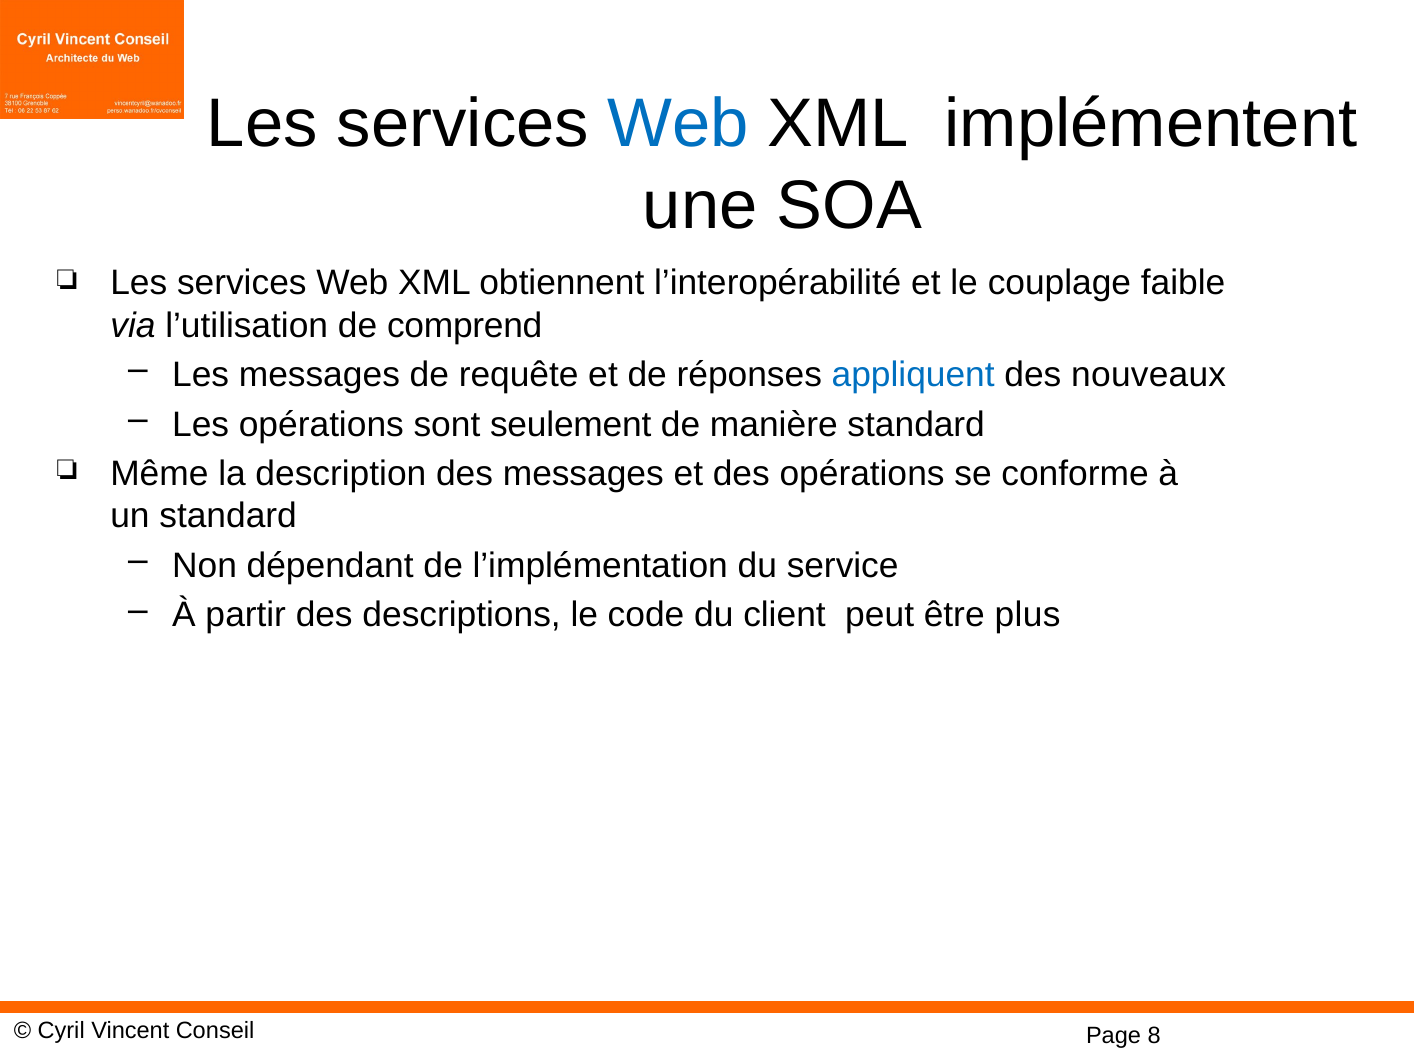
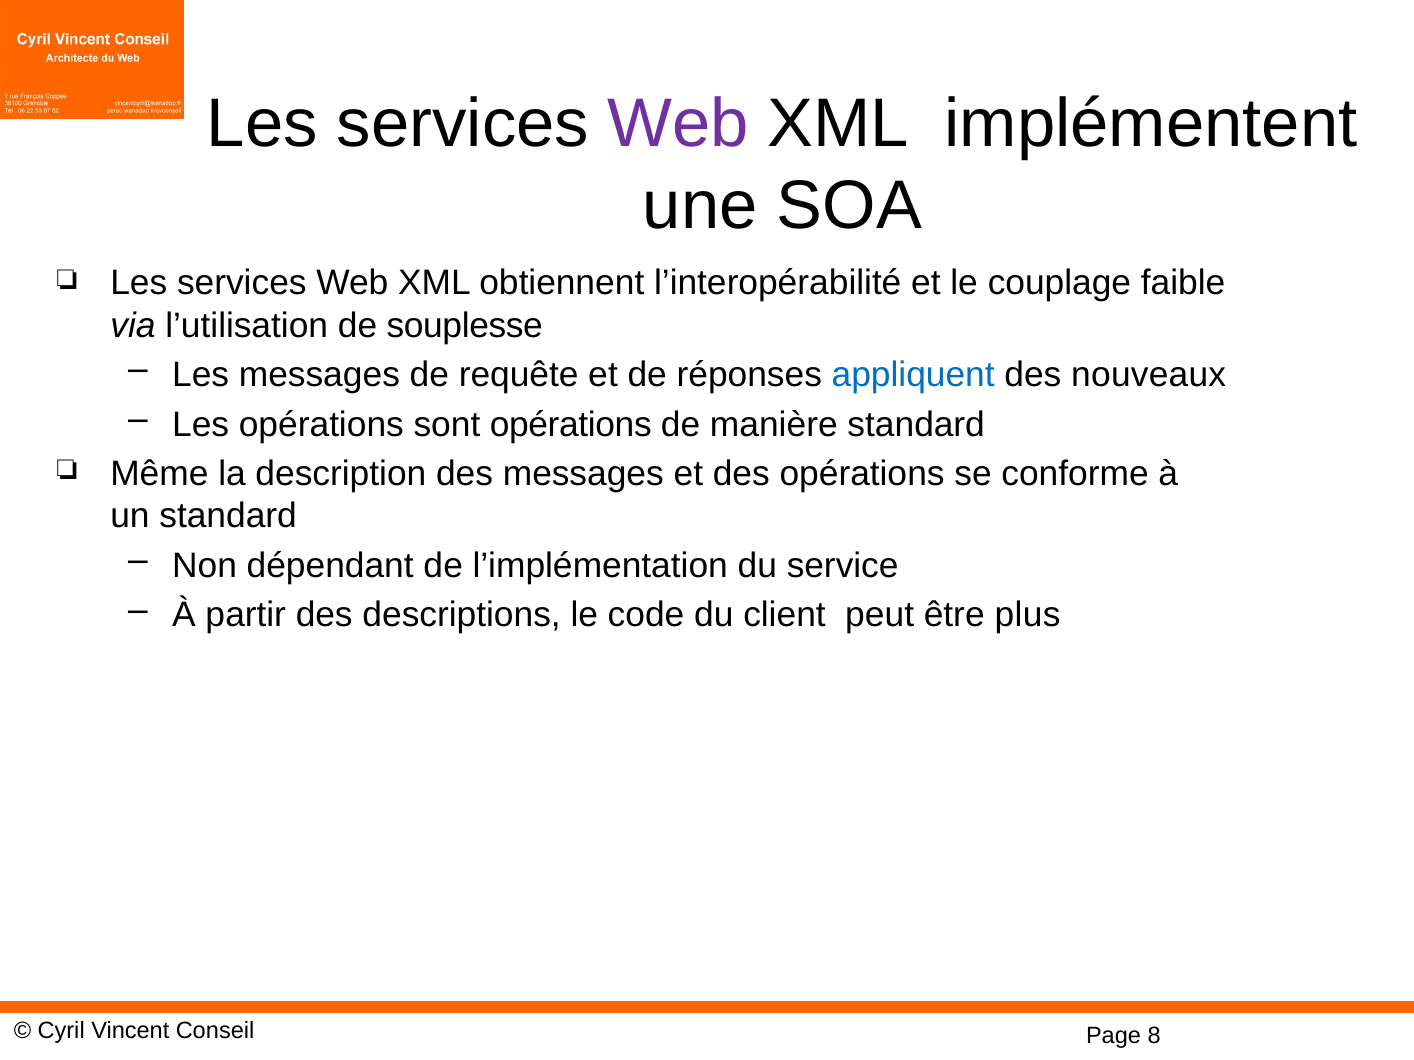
Web at (678, 124) colour: blue -> purple
comprend: comprend -> souplesse
sont seulement: seulement -> opérations
